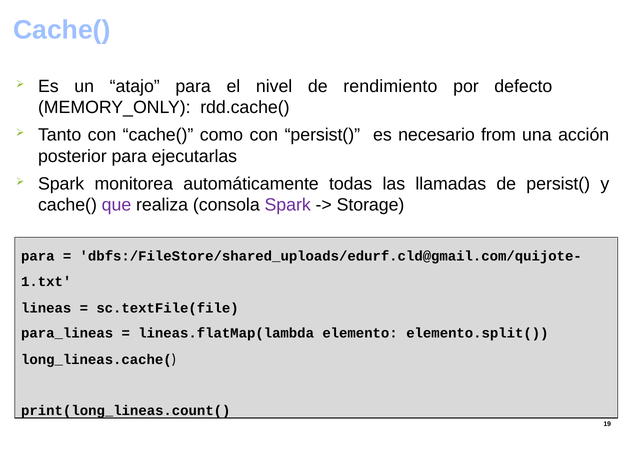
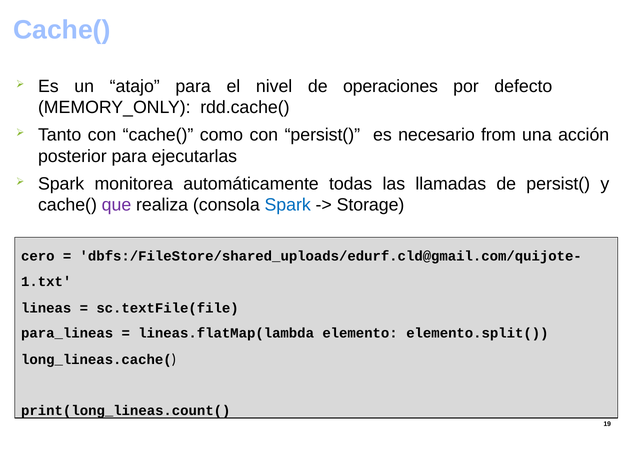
rendimiento: rendimiento -> operaciones
Spark at (288, 205) colour: purple -> blue
para at (38, 256): para -> cero
